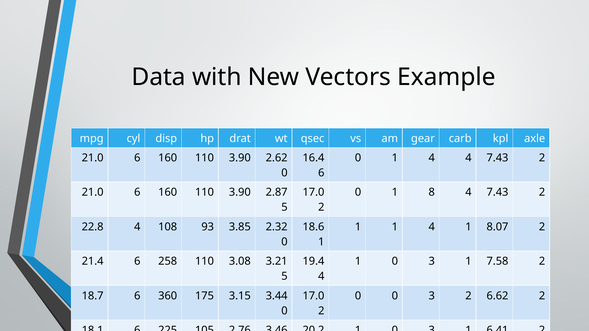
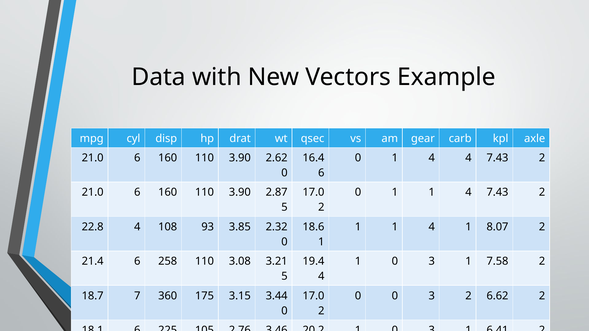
0 1 8: 8 -> 1
18.7 6: 6 -> 7
